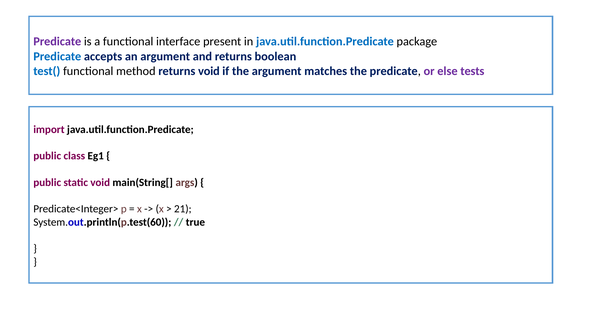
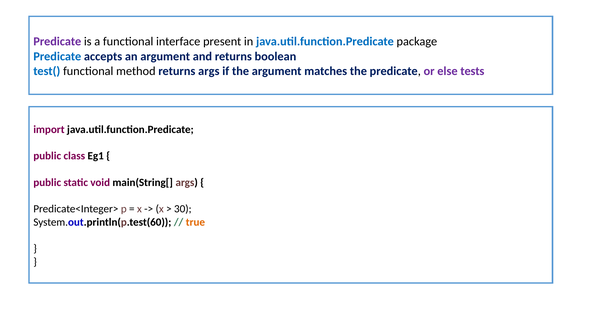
returns void: void -> args
21: 21 -> 30
true colour: black -> orange
